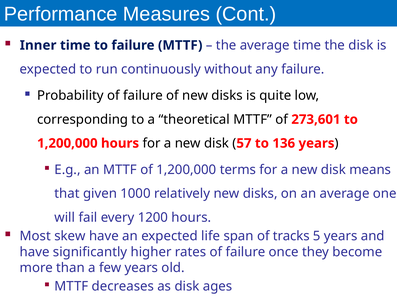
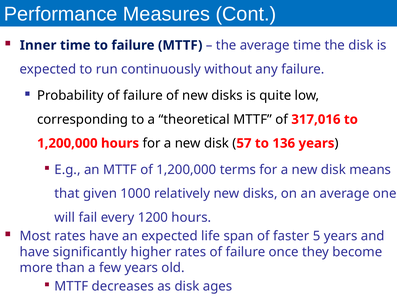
273,601: 273,601 -> 317,016
Most skew: skew -> rates
tracks: tracks -> faster
